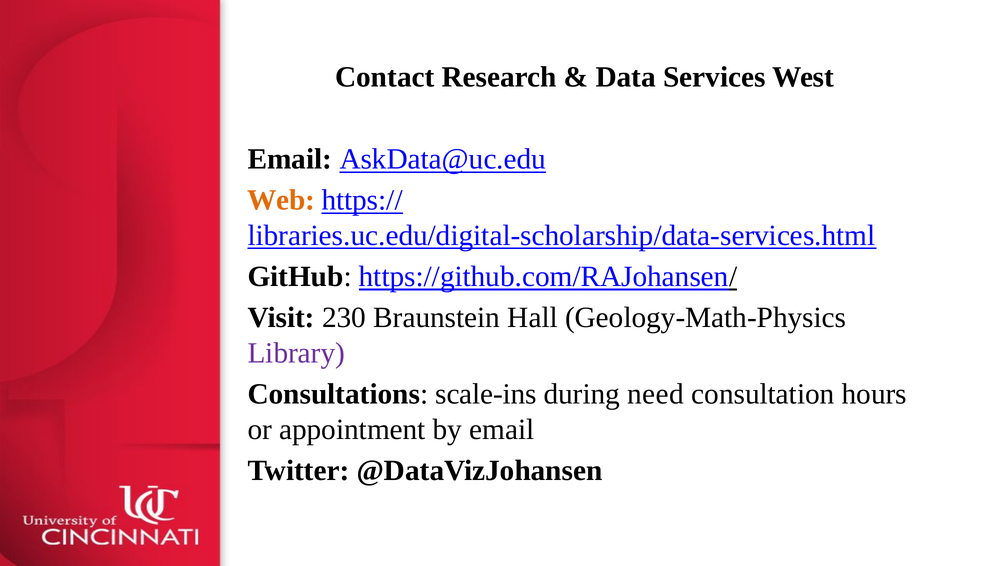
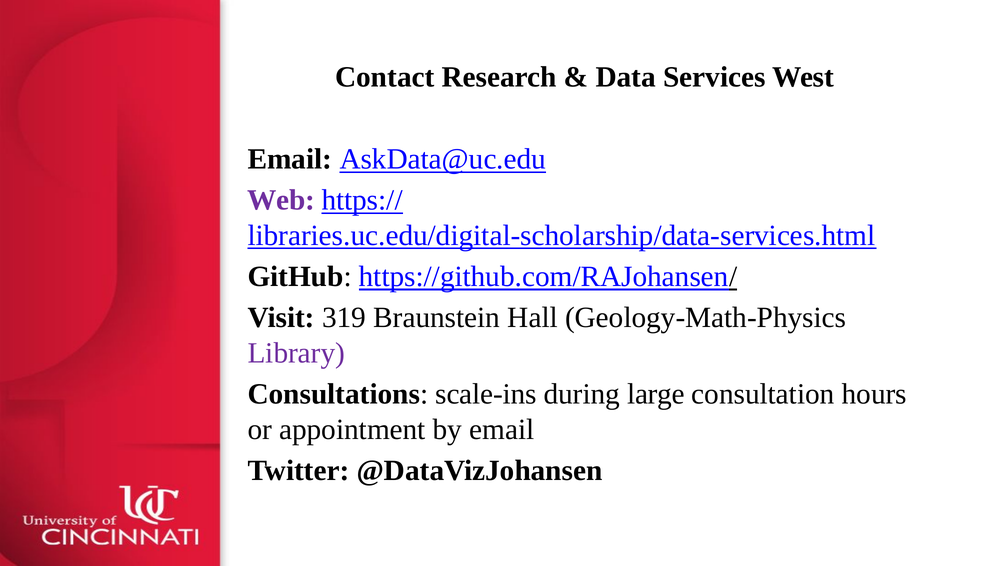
Web colour: orange -> purple
230: 230 -> 319
need: need -> large
